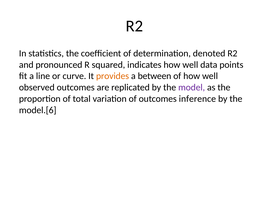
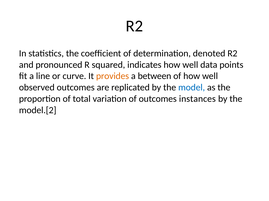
model colour: purple -> blue
inference: inference -> instances
model.[6: model.[6 -> model.[2
